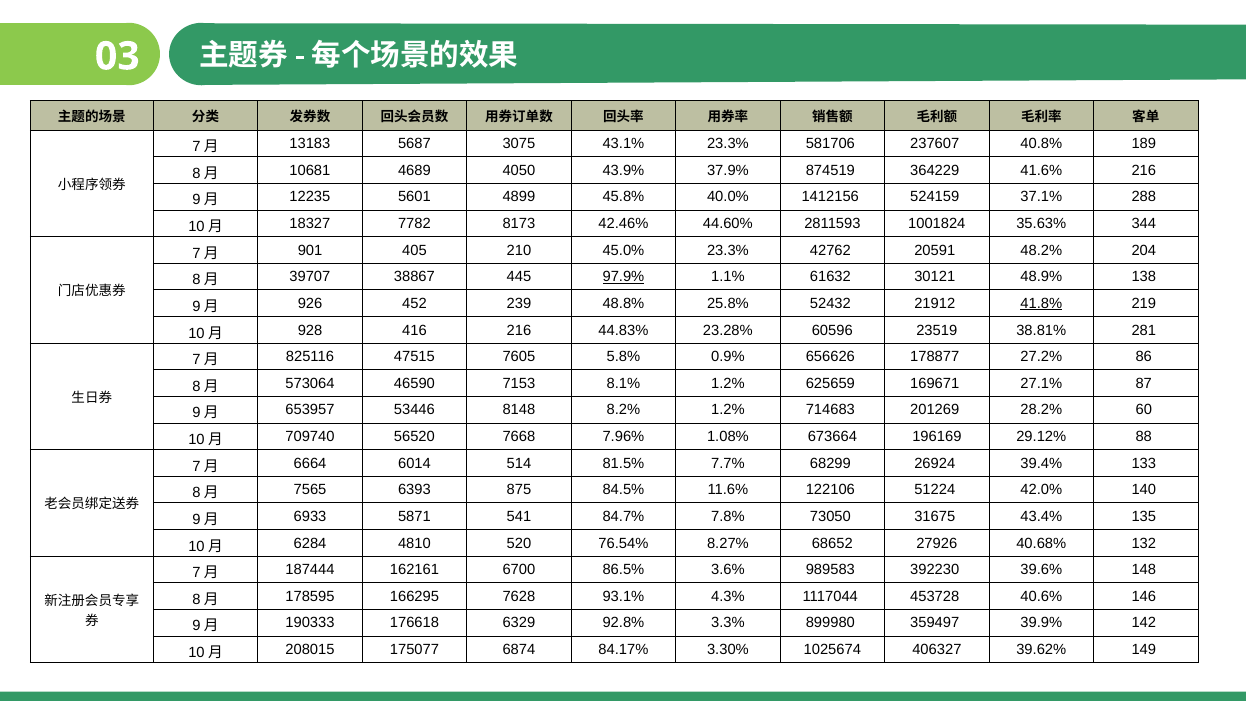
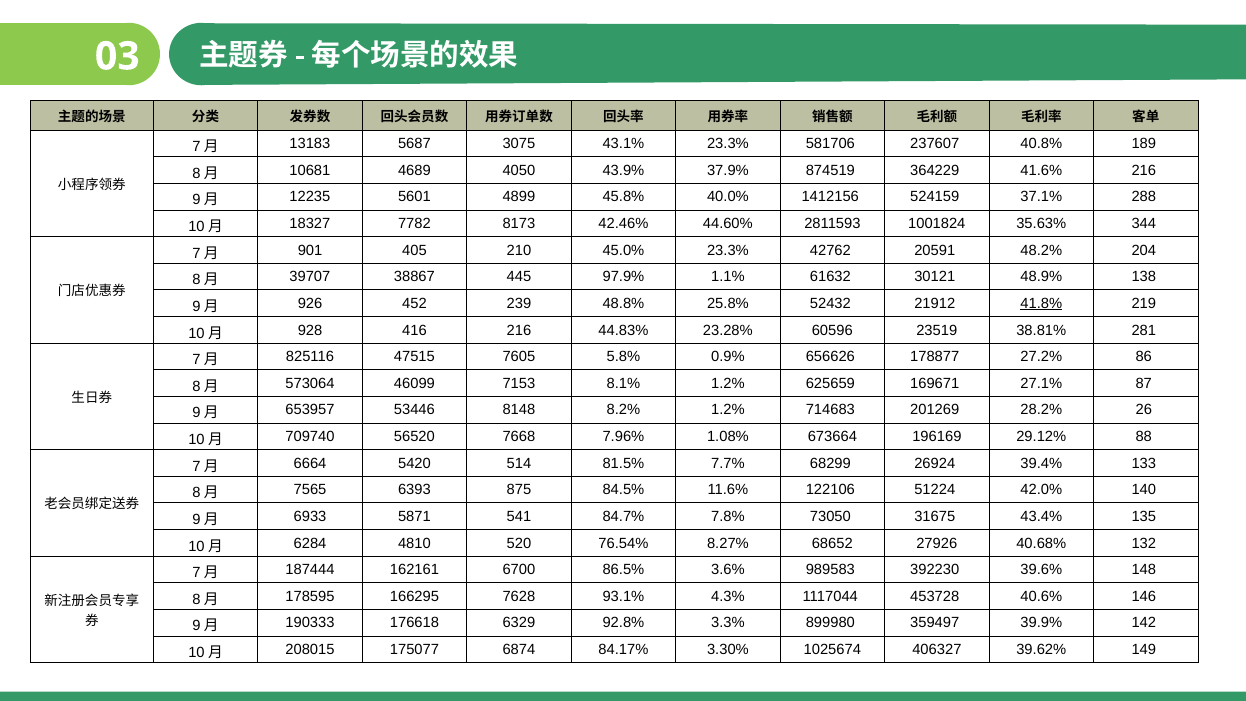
97.9% underline: present -> none
46590: 46590 -> 46099
60: 60 -> 26
6014: 6014 -> 5420
